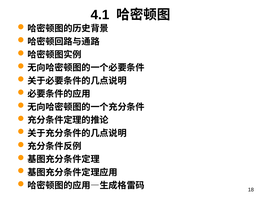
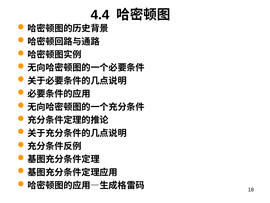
4.1: 4.1 -> 4.4
